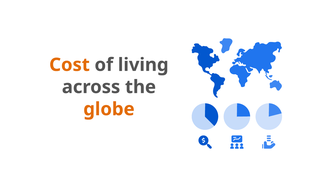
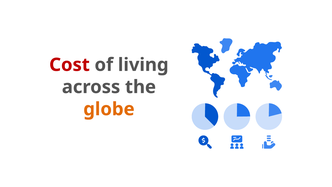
Cost colour: orange -> red
